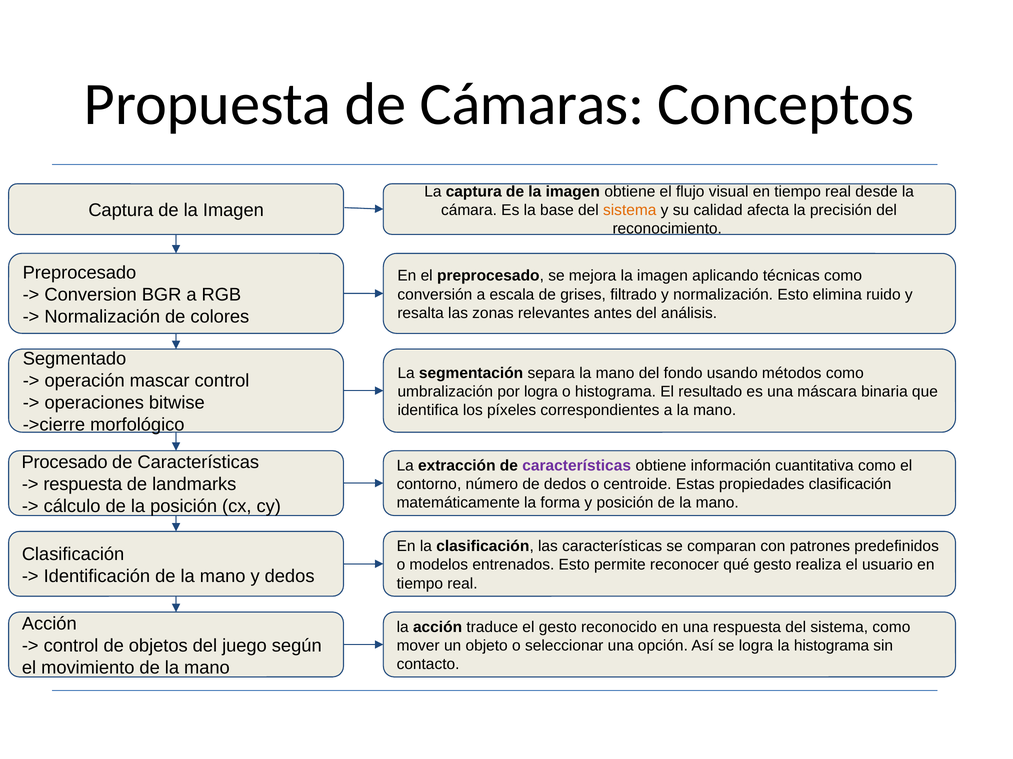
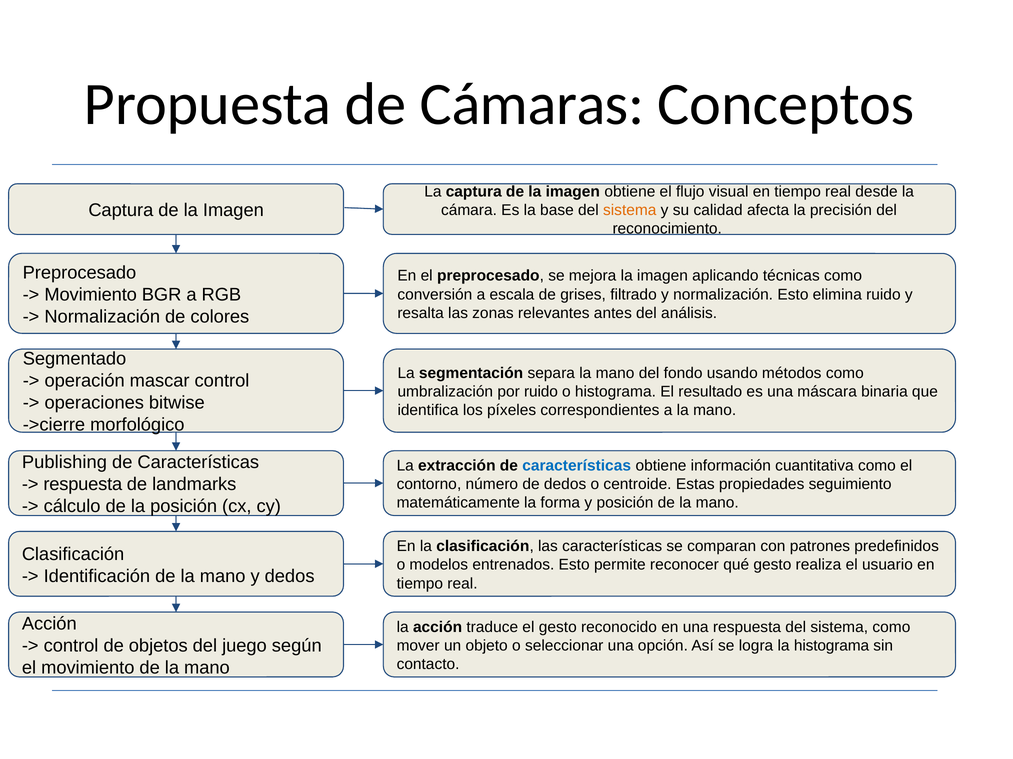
Conversion at (91, 295): Conversion -> Movimiento
por logra: logra -> ruido
Procesado: Procesado -> Publishing
características at (577, 466) colour: purple -> blue
propiedades clasificación: clasificación -> seguimiento
